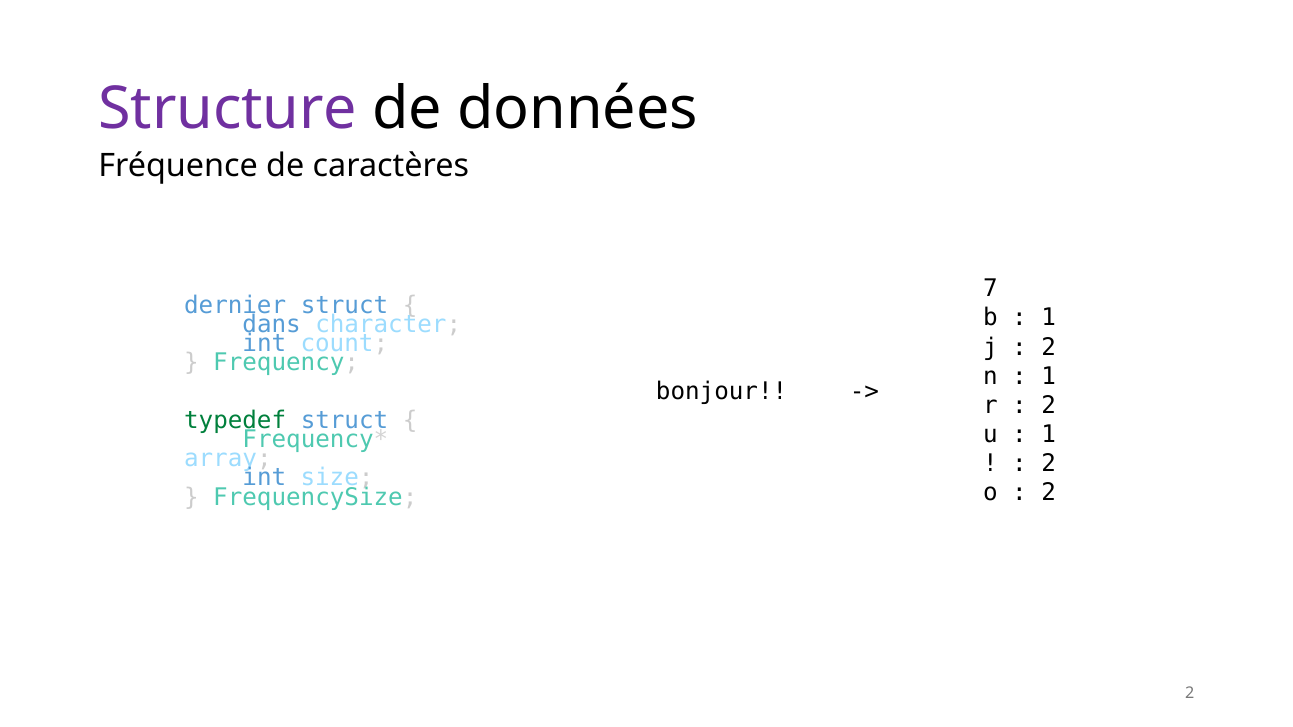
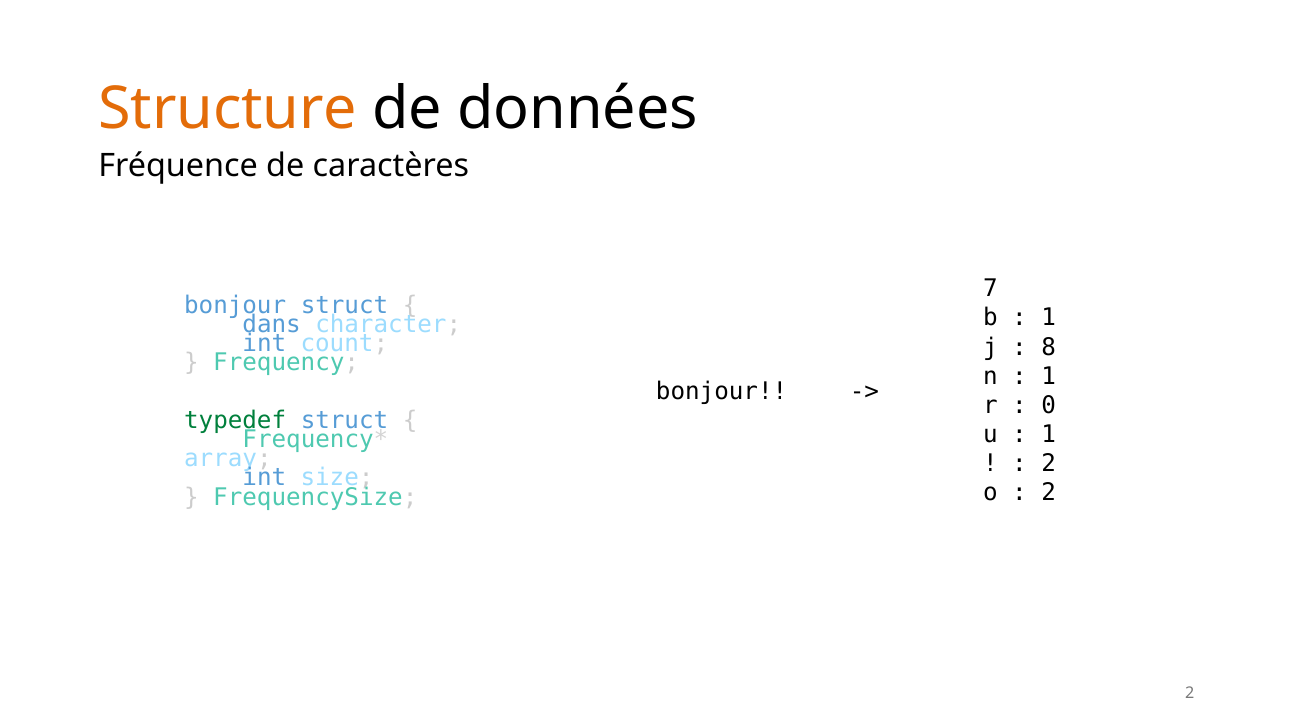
Structure colour: purple -> orange
dernier at (235, 305): dernier -> bonjour
2 at (1049, 347): 2 -> 8
2 at (1049, 405): 2 -> 0
